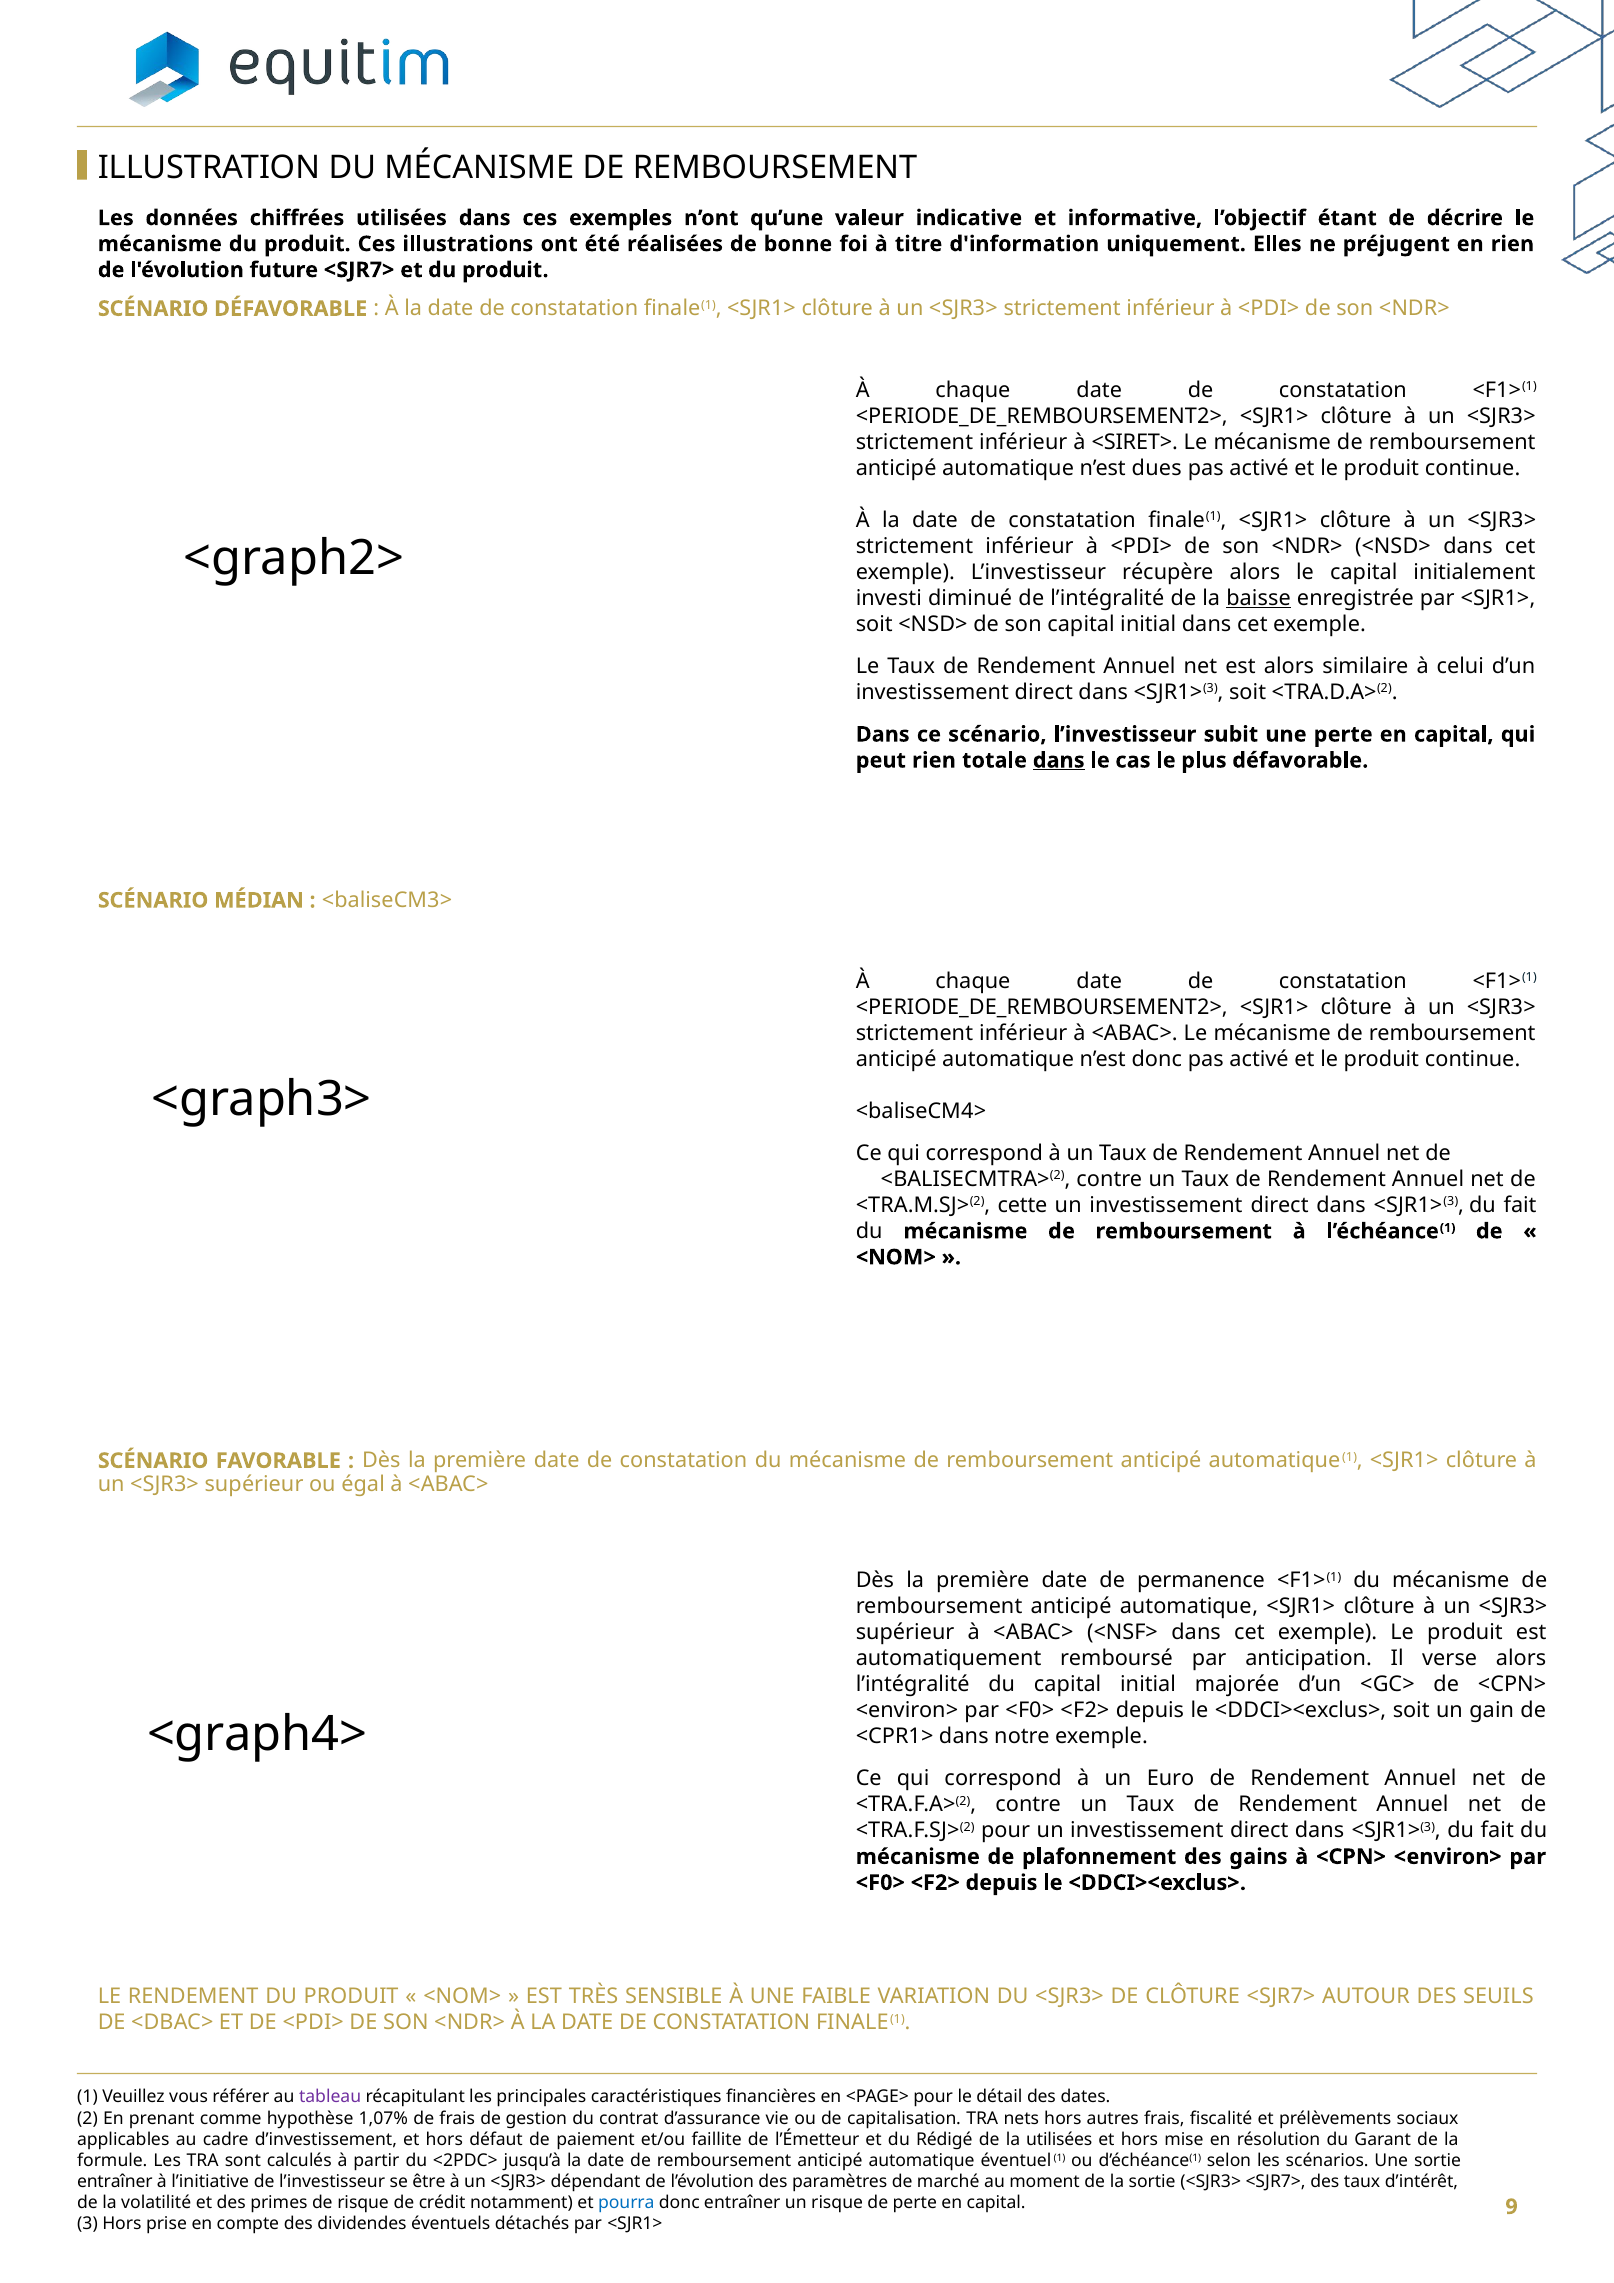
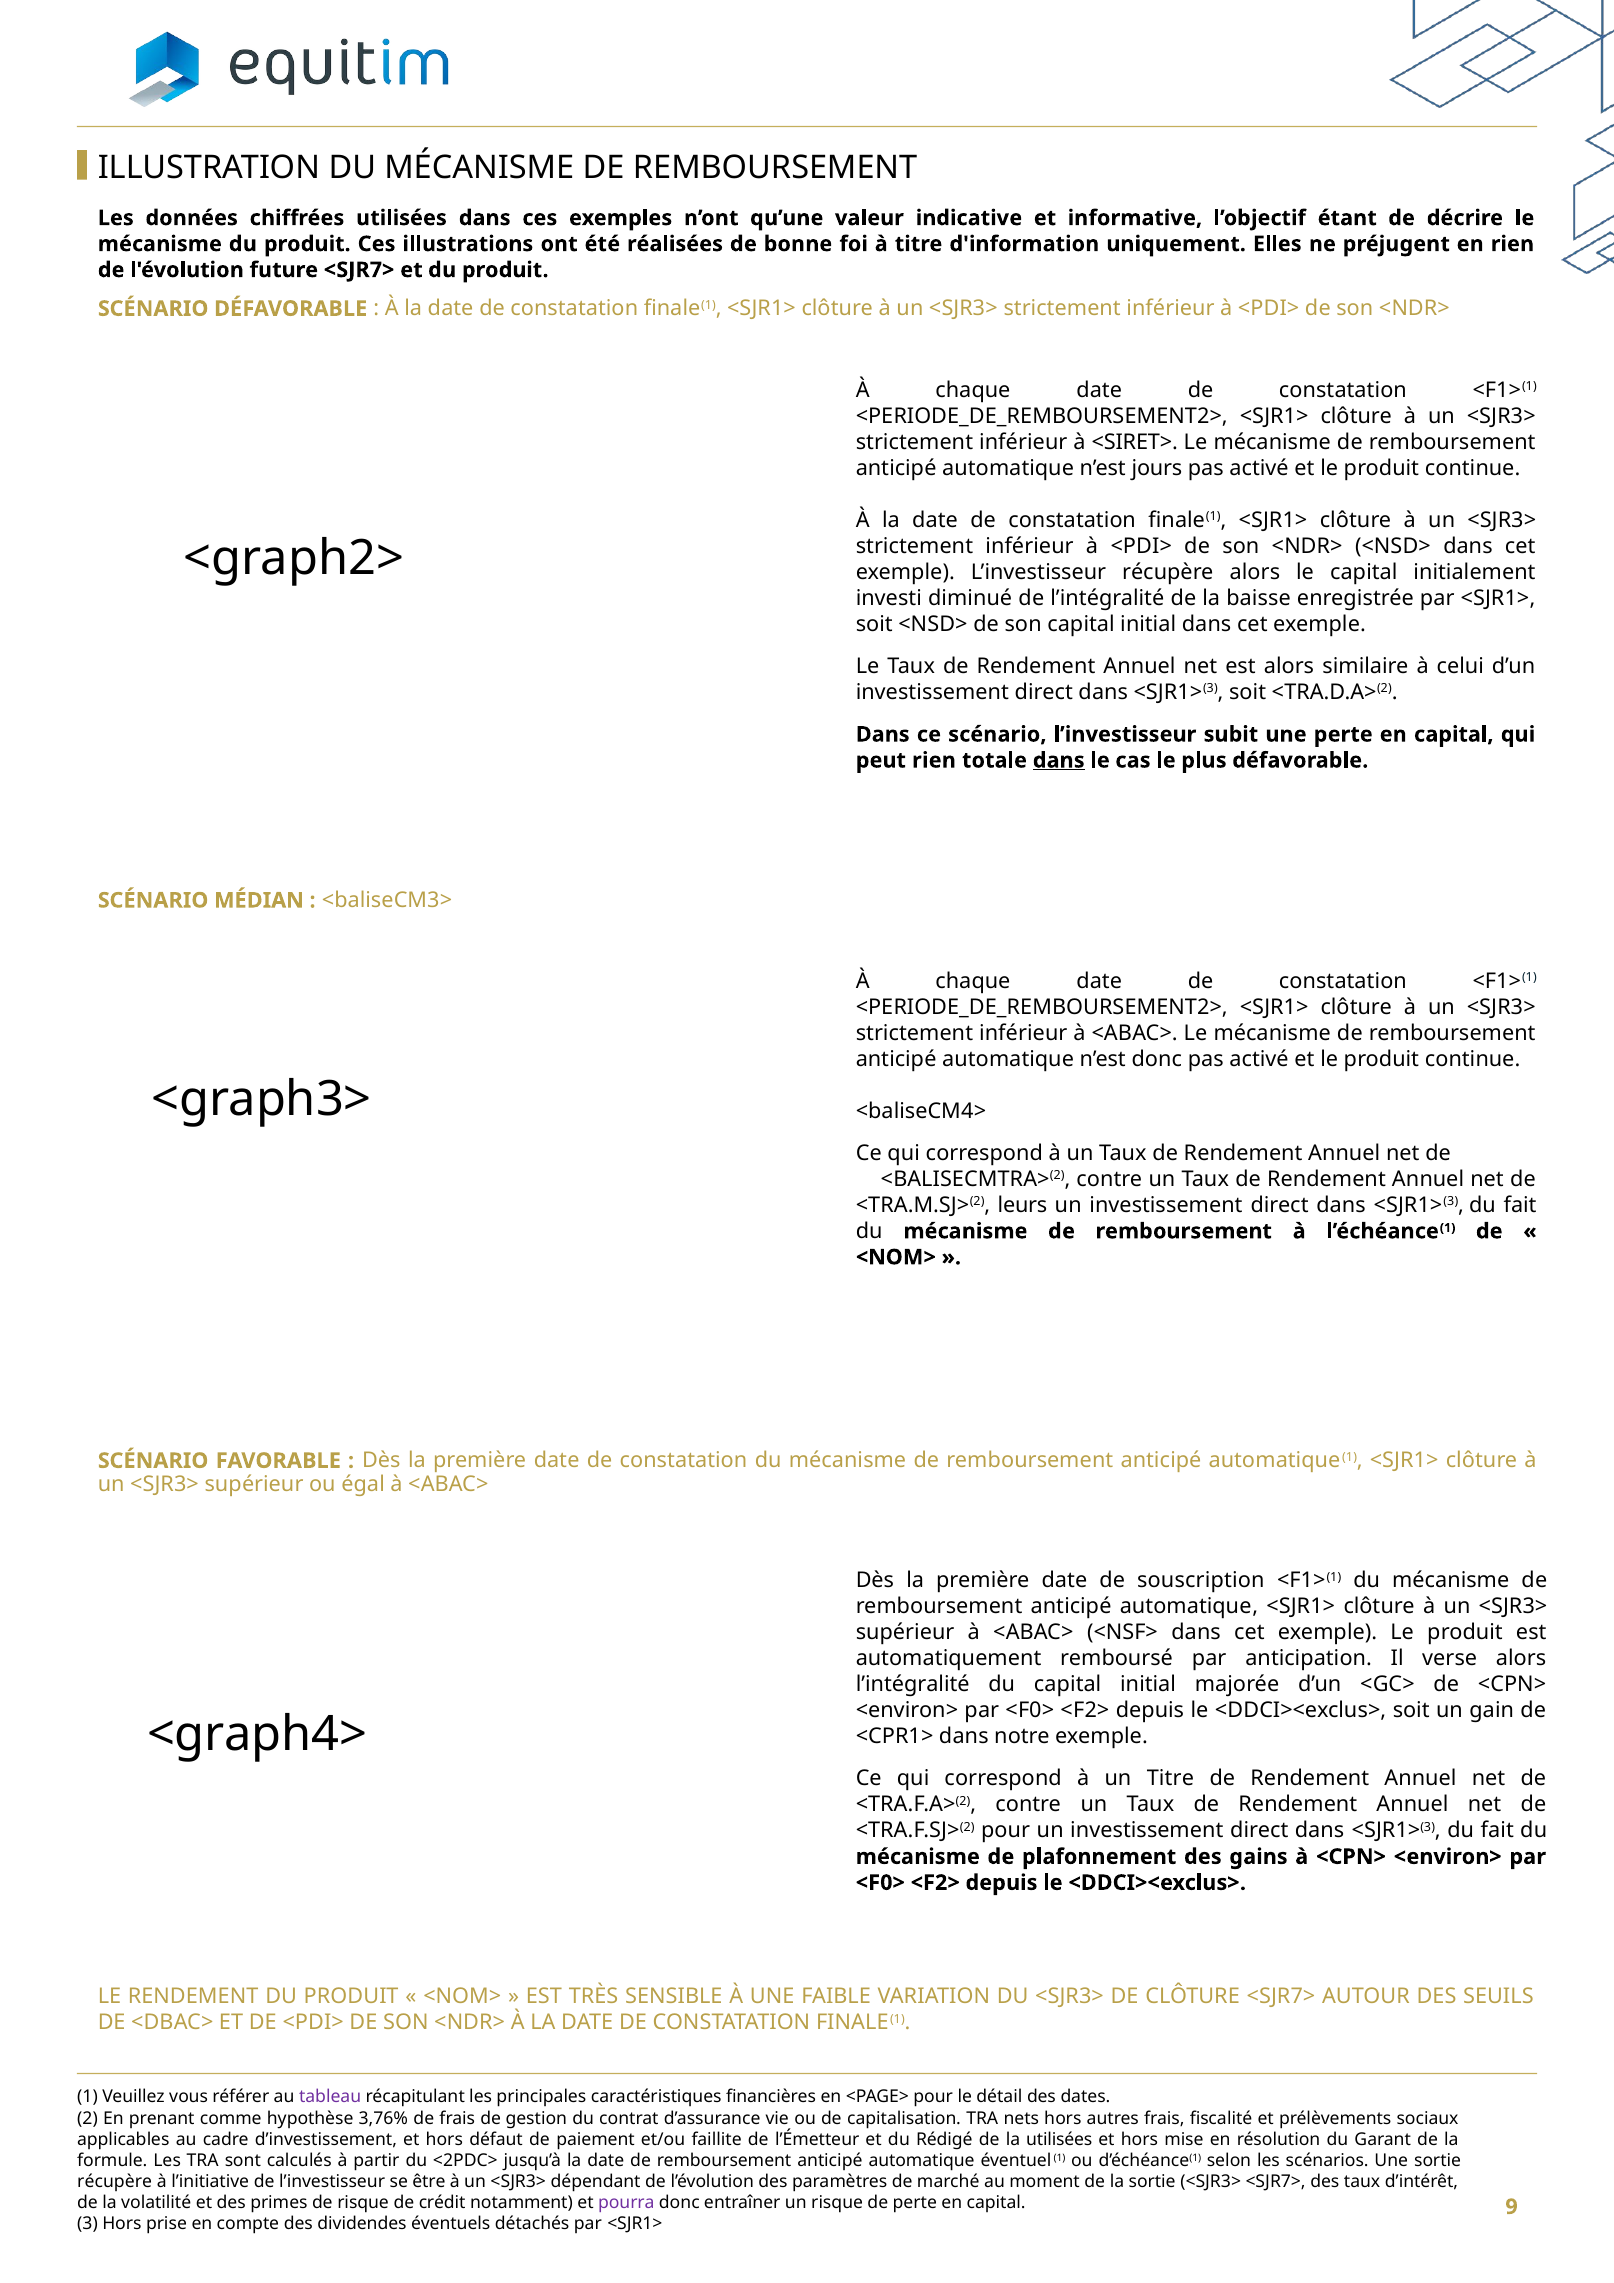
dues: dues -> jours
baisse underline: present -> none
cette: cette -> leurs
permanence: permanence -> souscription
un Euro: Euro -> Titre
1,07%: 1,07% -> 3,76%
entraîner at (115, 2181): entraîner -> récupère
pourra colour: blue -> purple
